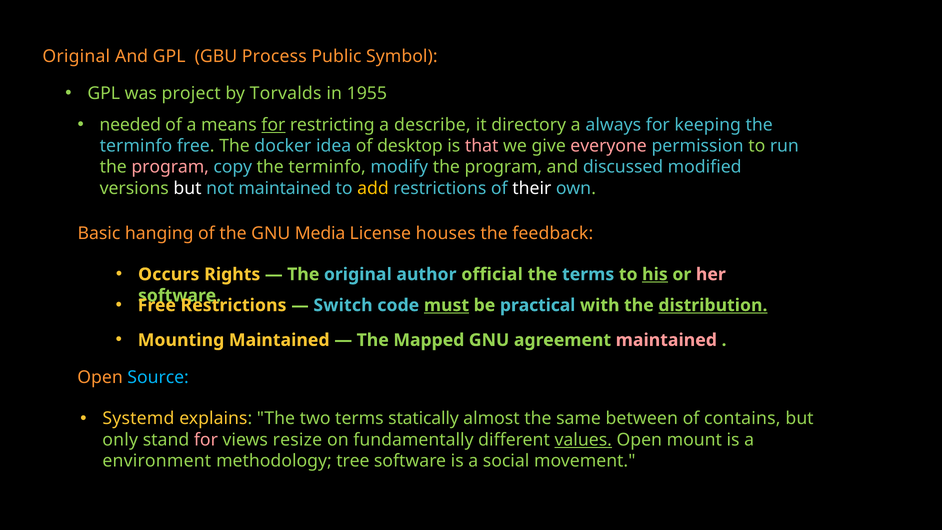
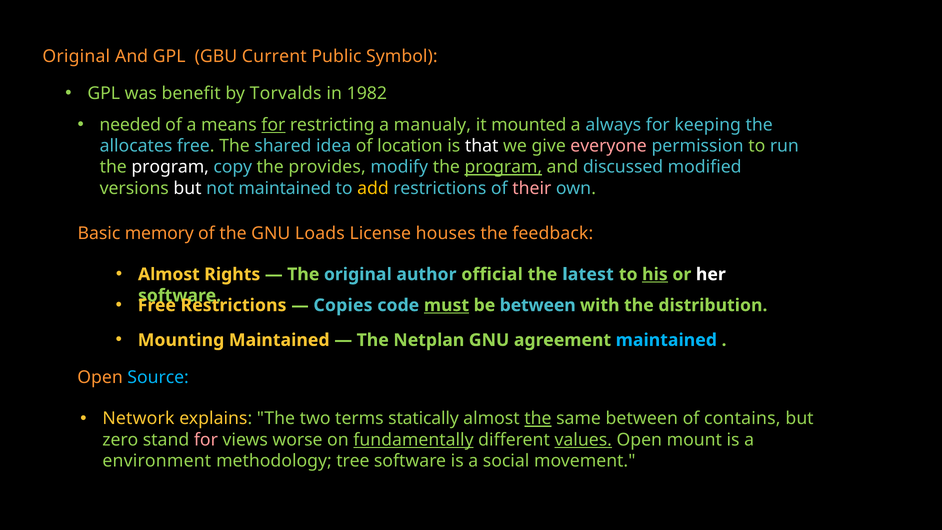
Process: Process -> Current
project: project -> benefit
1955: 1955 -> 1982
describe: describe -> manualy
directory: directory -> mounted
terminfo at (136, 146): terminfo -> allocates
docker: docker -> shared
desktop: desktop -> location
that colour: pink -> white
program at (170, 167) colour: pink -> white
copy the terminfo: terminfo -> provides
program at (503, 167) underline: none -> present
their colour: white -> pink
hanging: hanging -> memory
Media: Media -> Loads
Occurs at (169, 274): Occurs -> Almost
the terms: terms -> latest
her colour: pink -> white
Switch: Switch -> Copies
be practical: practical -> between
distribution underline: present -> none
Mapped: Mapped -> Netplan
maintained at (666, 340) colour: pink -> light blue
Systemd: Systemd -> Network
the at (538, 419) underline: none -> present
only: only -> zero
resize: resize -> worse
fundamentally underline: none -> present
